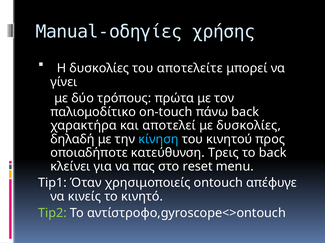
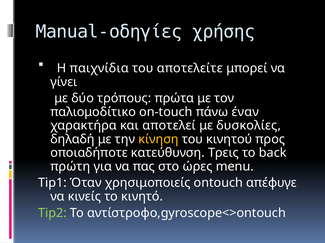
Η δυσκολίες: δυσκολίες -> παιχνίδια
πάνω back: back -> έναν
κίνηση colour: light blue -> yellow
κλείνει: κλείνει -> πρώτη
reset: reset -> ώρες
